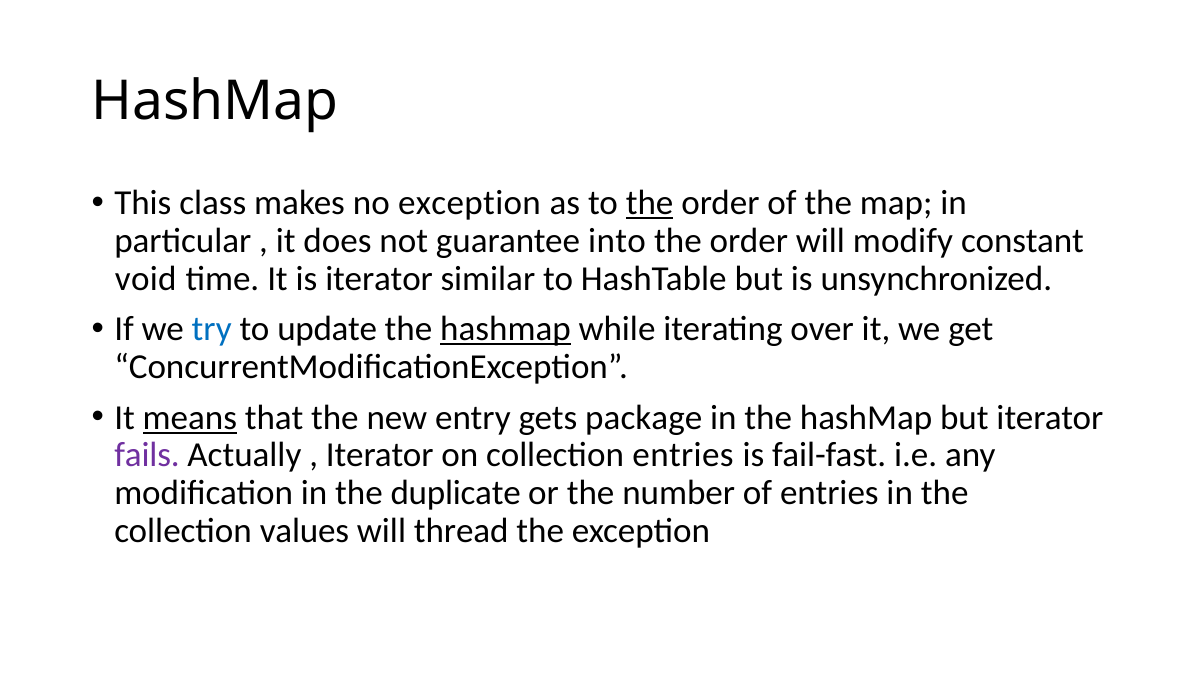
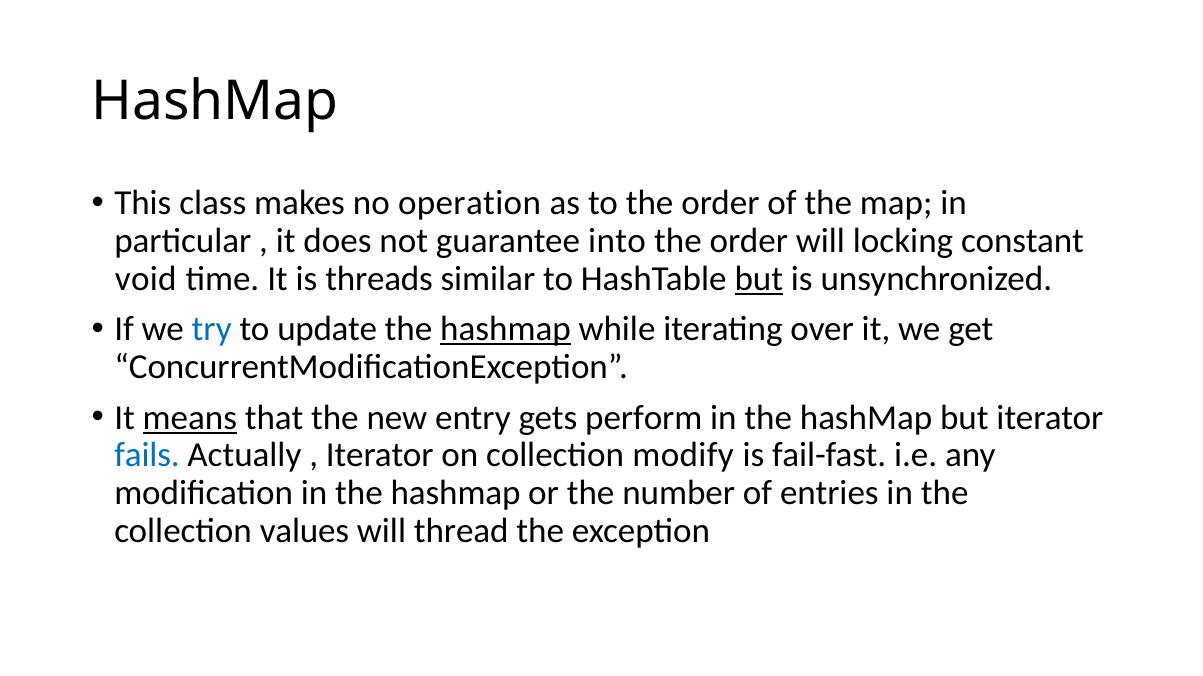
no exception: exception -> operation
the at (650, 203) underline: present -> none
modify: modify -> locking
is iterator: iterator -> threads
but at (759, 279) underline: none -> present
package: package -> perform
fails colour: purple -> blue
collection entries: entries -> modify
modification in the duplicate: duplicate -> hashmap
